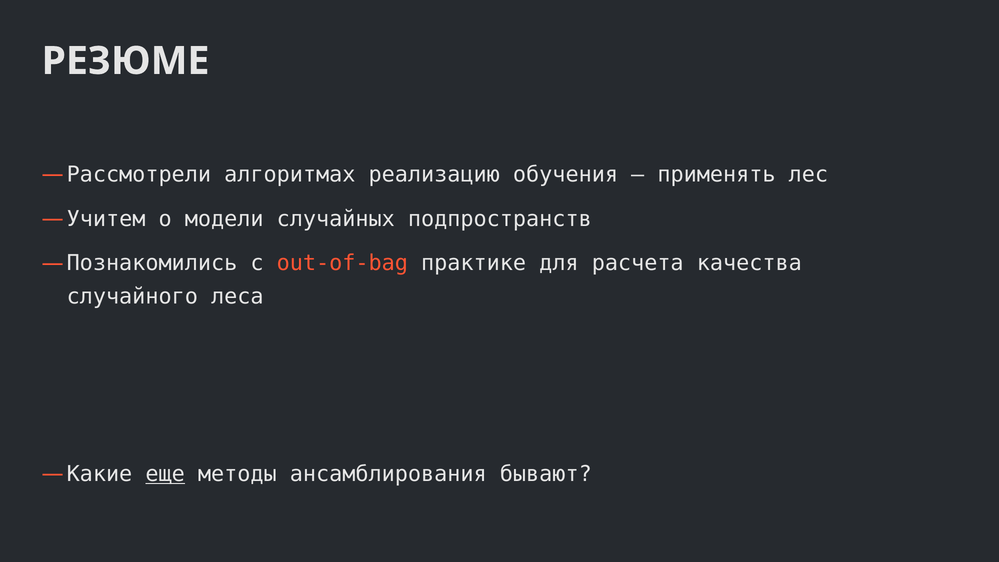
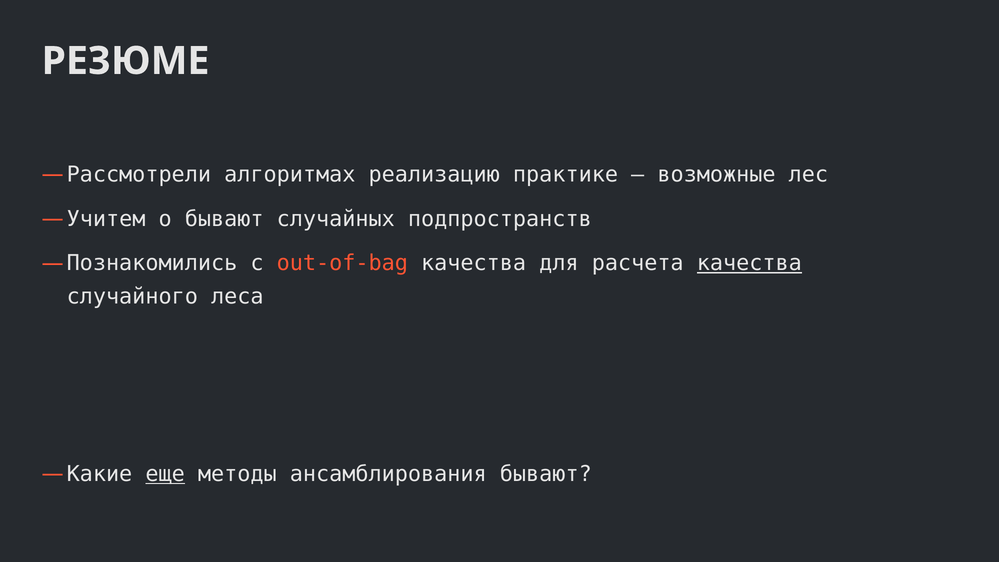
обучения: обучения -> практике
применять: применять -> возможные
о модели: модели -> бывают
out-of-bag практике: практике -> качества
качества at (749, 263) underline: none -> present
